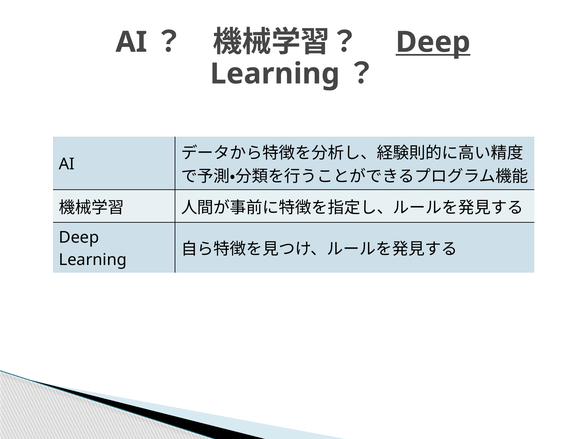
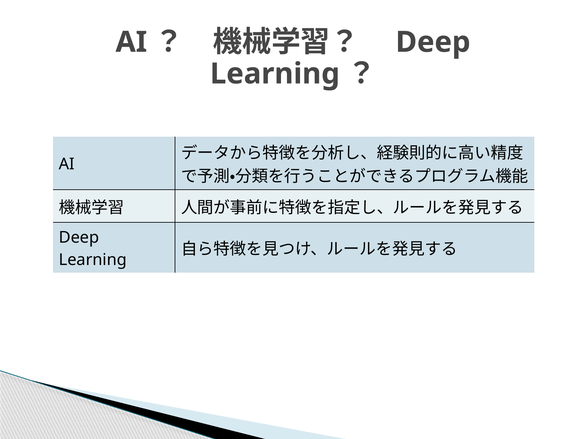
Deep at (433, 42) underline: present -> none
